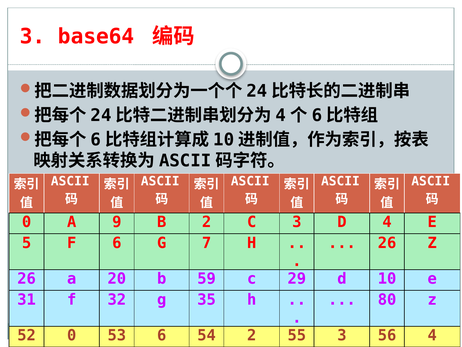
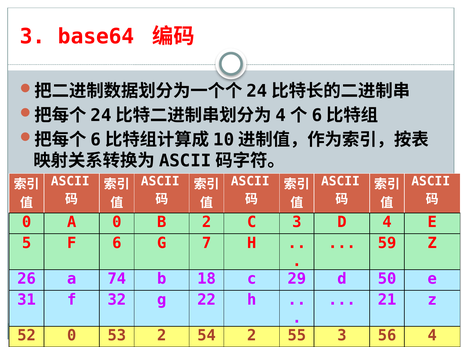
A 9: 9 -> 0
26 at (387, 243): 26 -> 59
20: 20 -> 74
59: 59 -> 18
10: 10 -> 50
35: 35 -> 22
80: 80 -> 21
53 6: 6 -> 2
